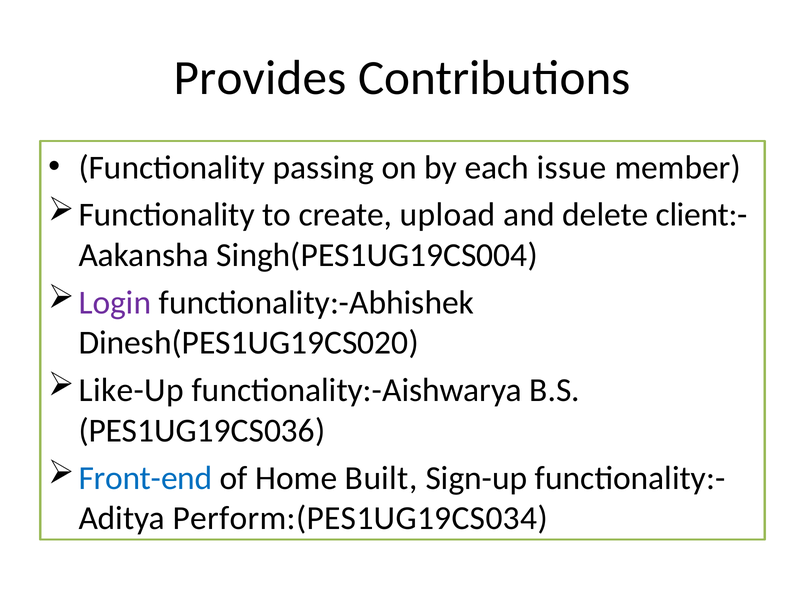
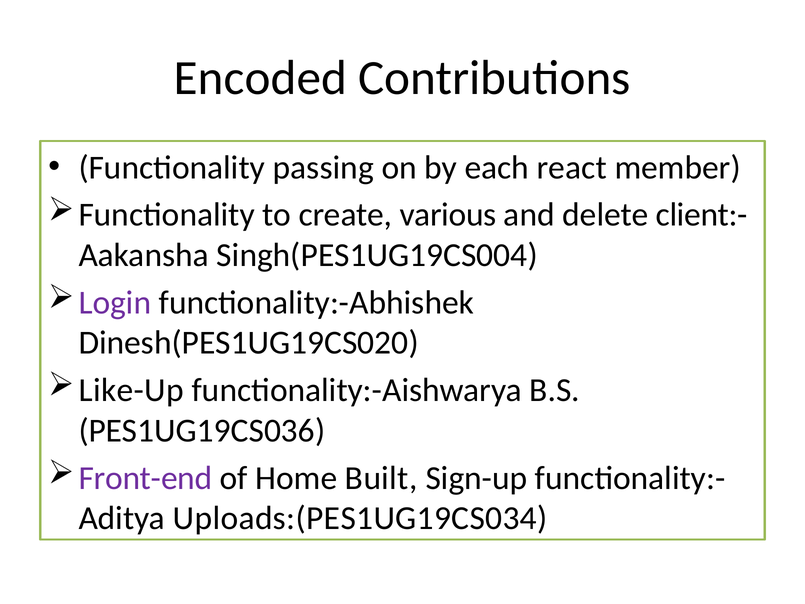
Provides: Provides -> Encoded
issue: issue -> react
upload: upload -> various
Front-end colour: blue -> purple
Perform:(PES1UG19CS034: Perform:(PES1UG19CS034 -> Uploads:(PES1UG19CS034
